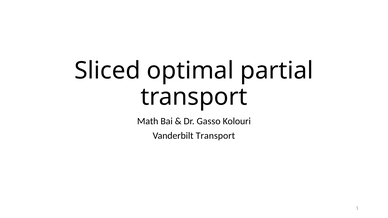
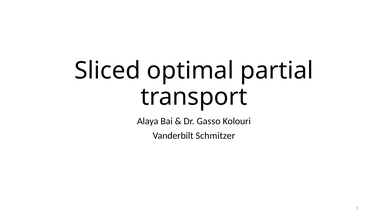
Math: Math -> Alaya
Vanderbilt Transport: Transport -> Schmitzer
